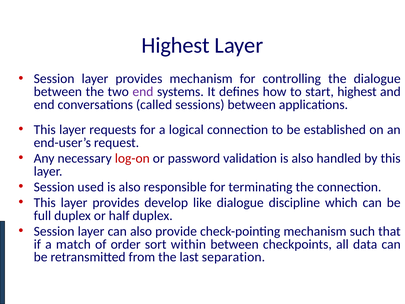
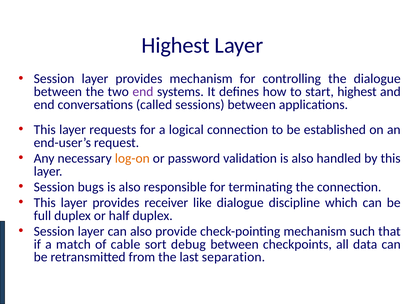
log-on colour: red -> orange
used: used -> bugs
develop: develop -> receiver
order: order -> cable
within: within -> debug
